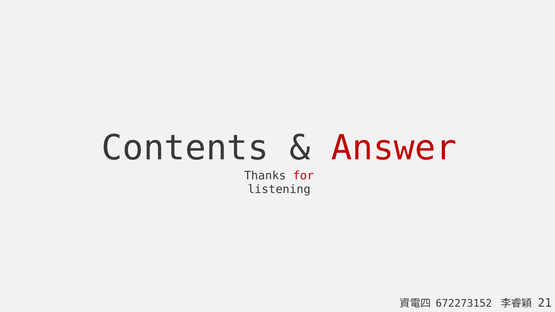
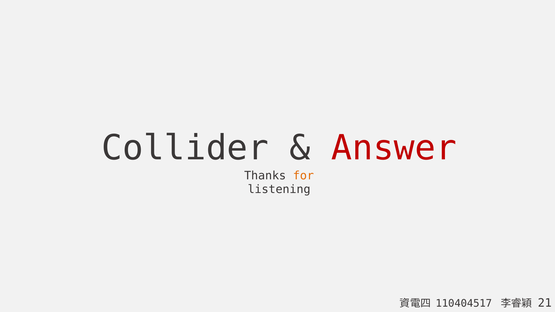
Contents: Contents -> Collider
for colour: red -> orange
672273152: 672273152 -> 110404517
